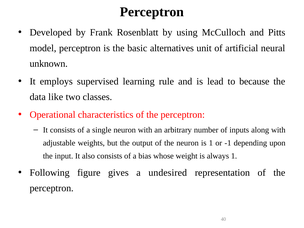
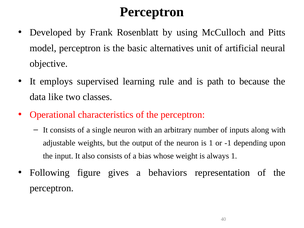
unknown: unknown -> objective
lead: lead -> path
undesired: undesired -> behaviors
